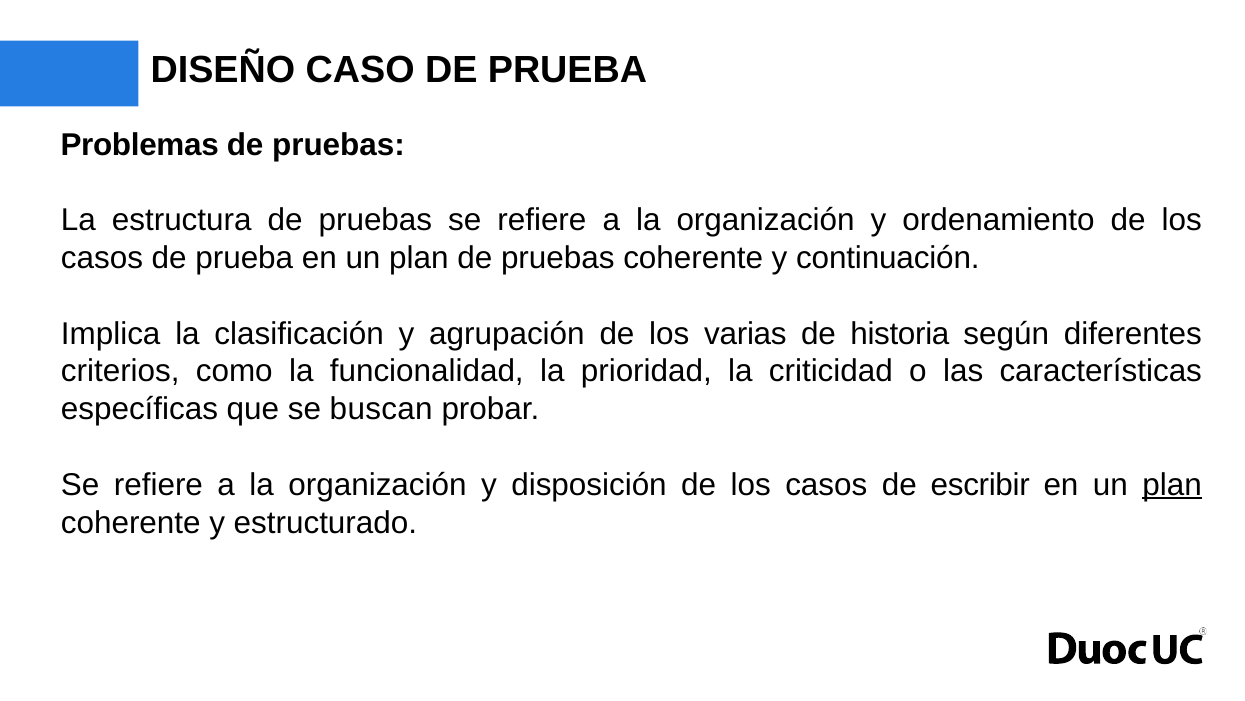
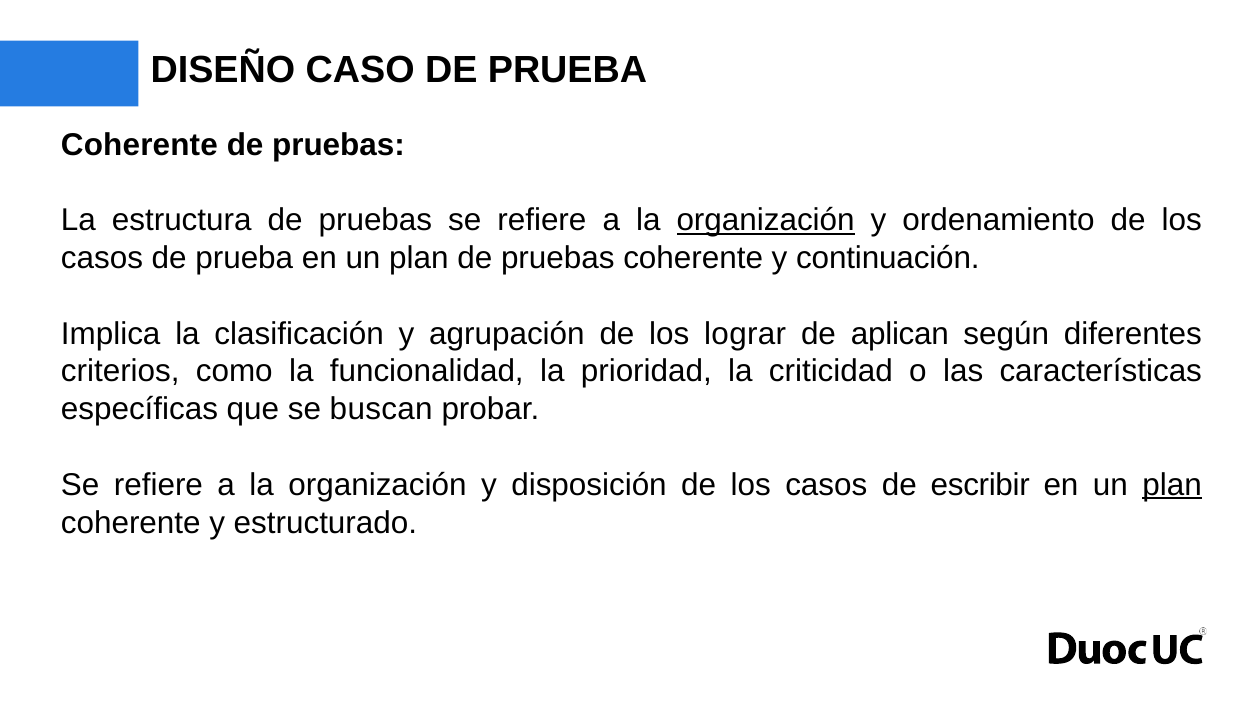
Problemas at (140, 145): Problemas -> Coherente
organización at (766, 220) underline: none -> present
varias: varias -> lograr
historia: historia -> aplican
